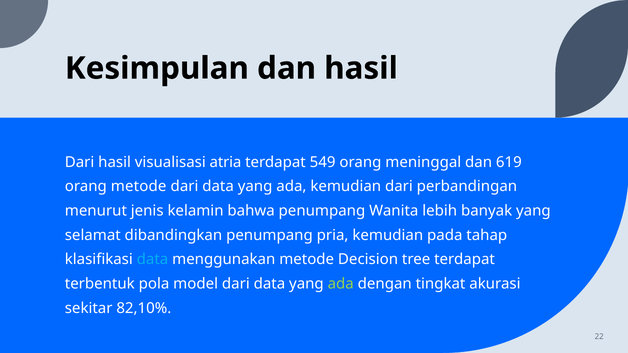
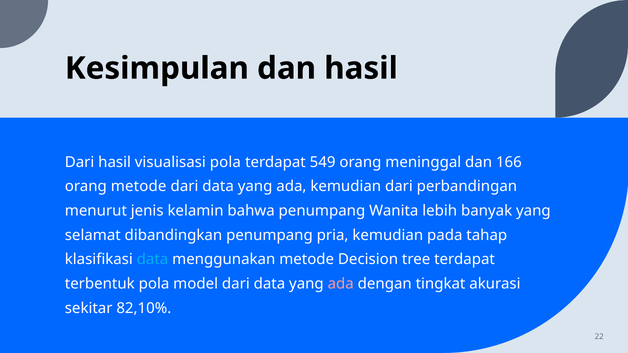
visualisasi atria: atria -> pola
619: 619 -> 166
ada at (341, 284) colour: light green -> pink
